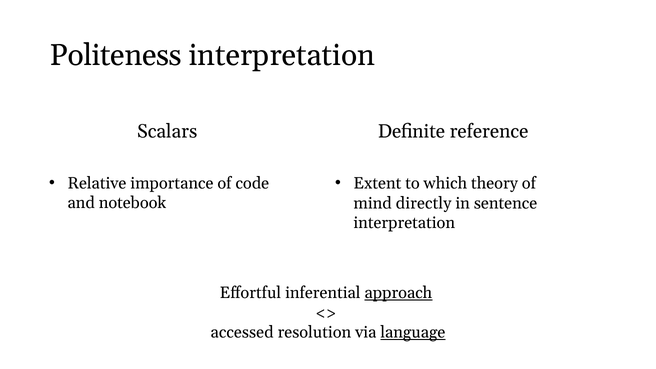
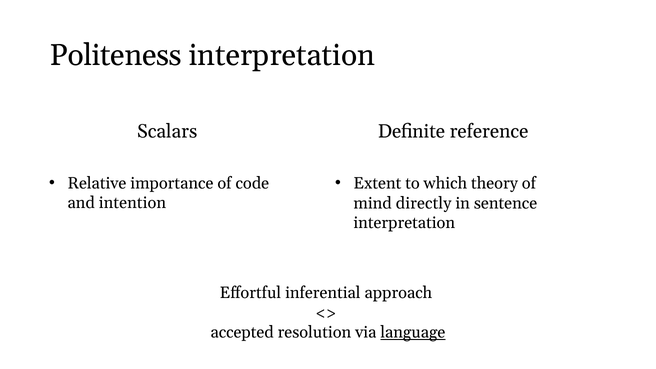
notebook: notebook -> intention
approach underline: present -> none
accessed: accessed -> accepted
